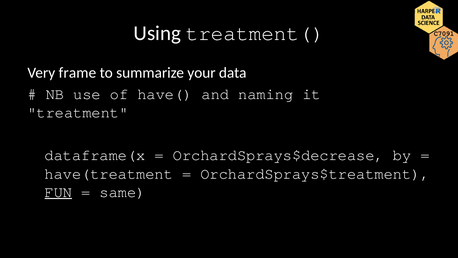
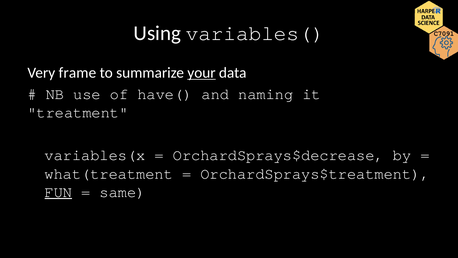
treatment(: treatment( -> variables(
your underline: none -> present
dataframe(x: dataframe(x -> variables(x
have(treatment: have(treatment -> what(treatment
